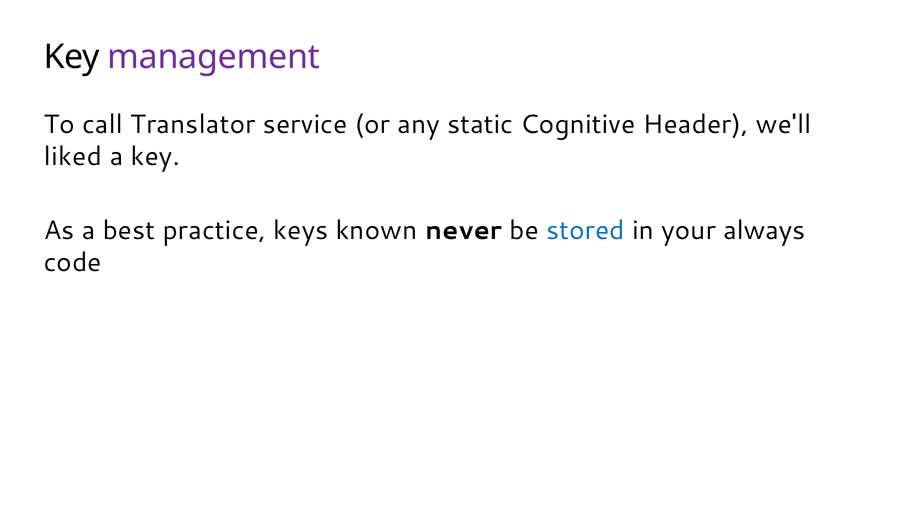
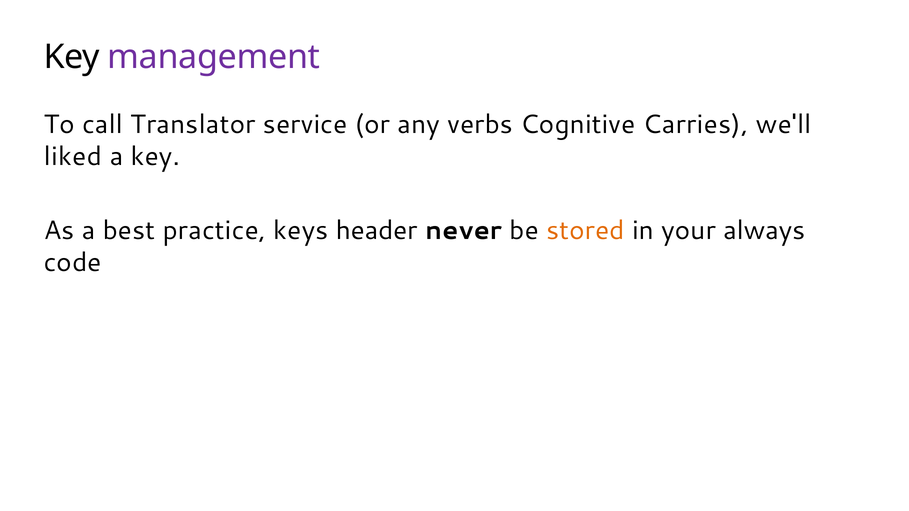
static: static -> verbs
Header: Header -> Carries
known: known -> header
stored colour: blue -> orange
